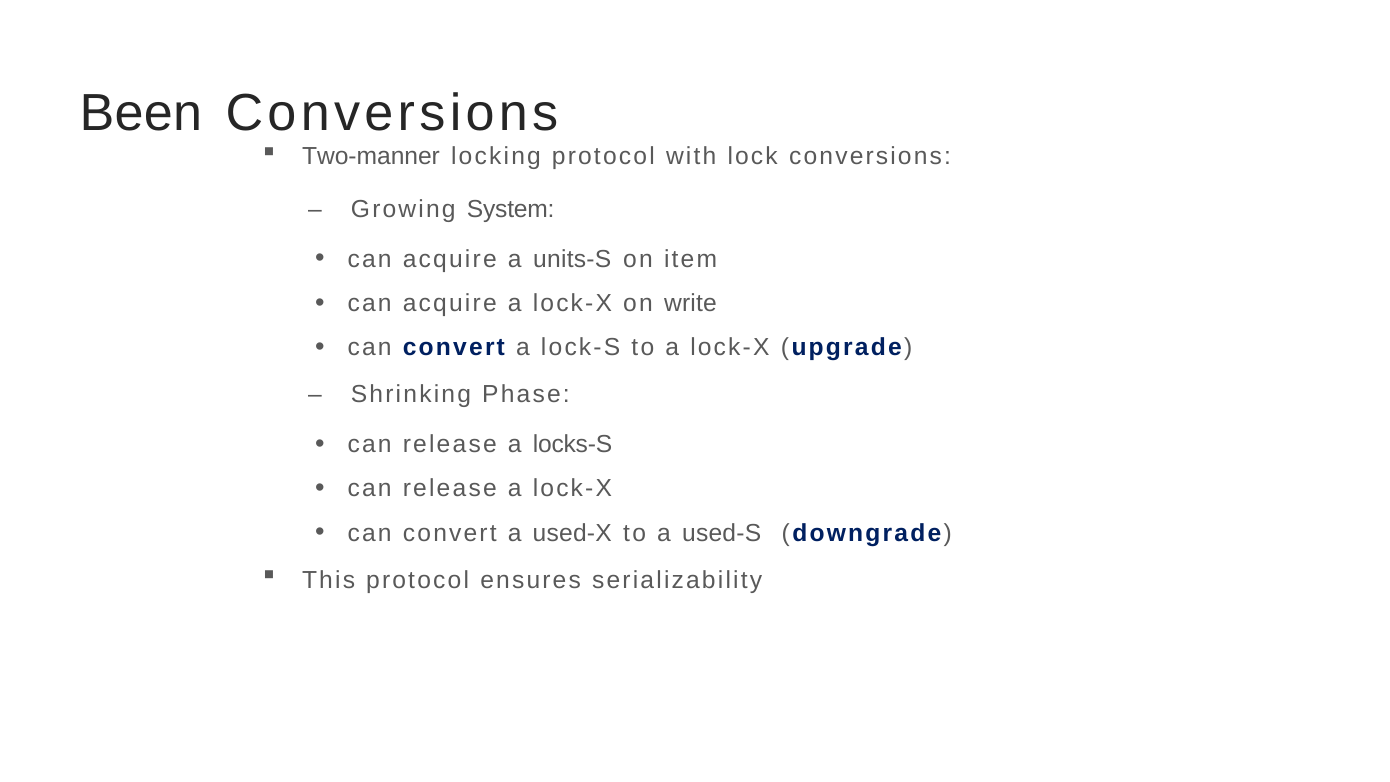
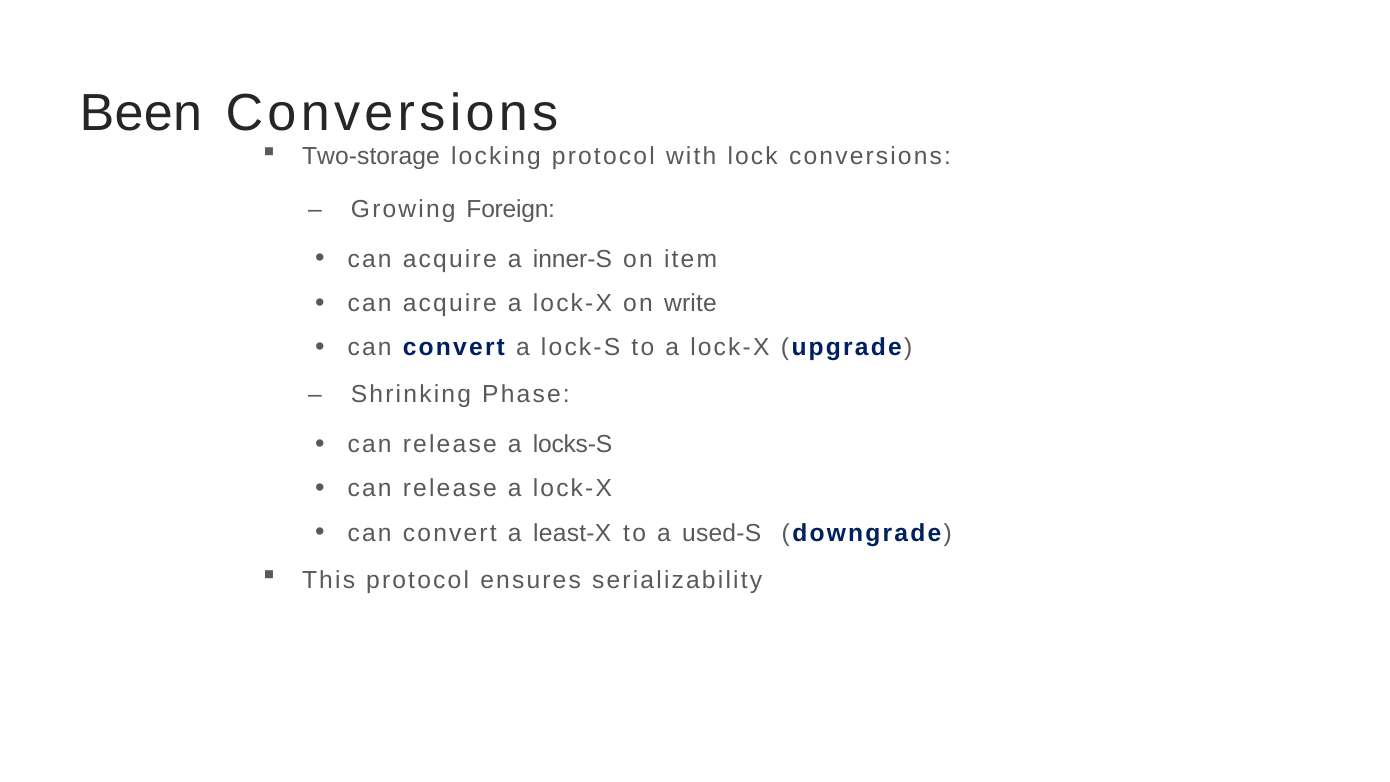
Two-manner: Two-manner -> Two-storage
System: System -> Foreign
units-S: units-S -> inner-S
used-X: used-X -> least-X
